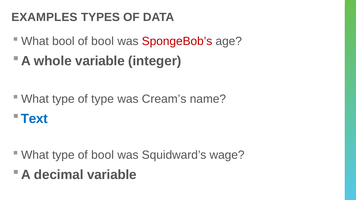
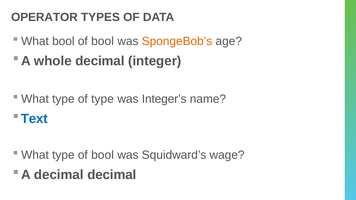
EXAMPLES: EXAMPLES -> OPERATOR
SpongeBob’s colour: red -> orange
whole variable: variable -> decimal
Cream’s: Cream’s -> Integer’s
decimal variable: variable -> decimal
